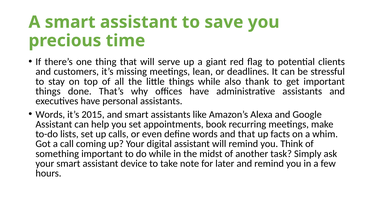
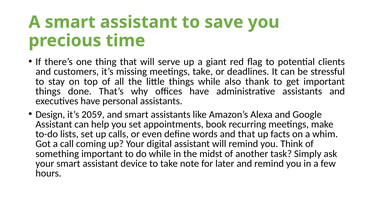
meetings lean: lean -> take
Words at (50, 115): Words -> Design
2015: 2015 -> 2059
